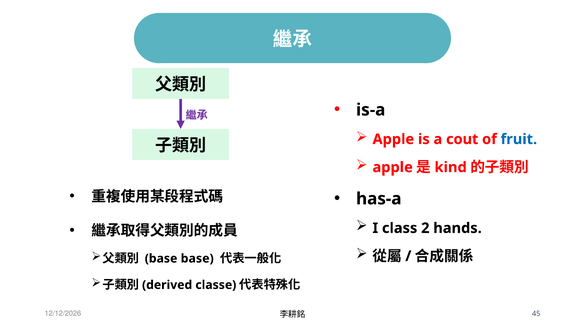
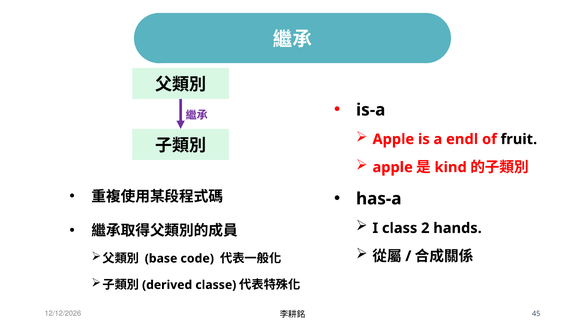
cout: cout -> endl
fruit colour: blue -> black
base base: base -> code
